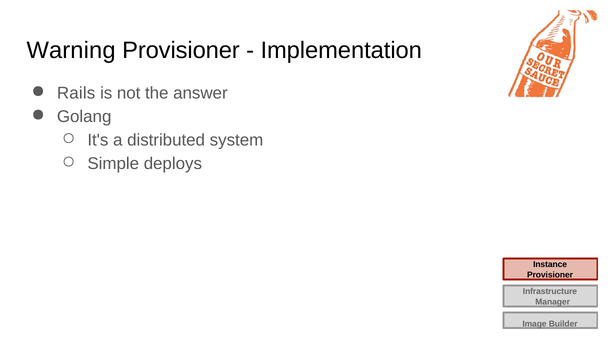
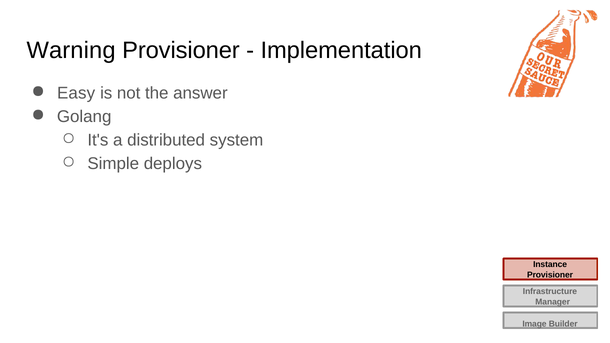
Rails: Rails -> Easy
